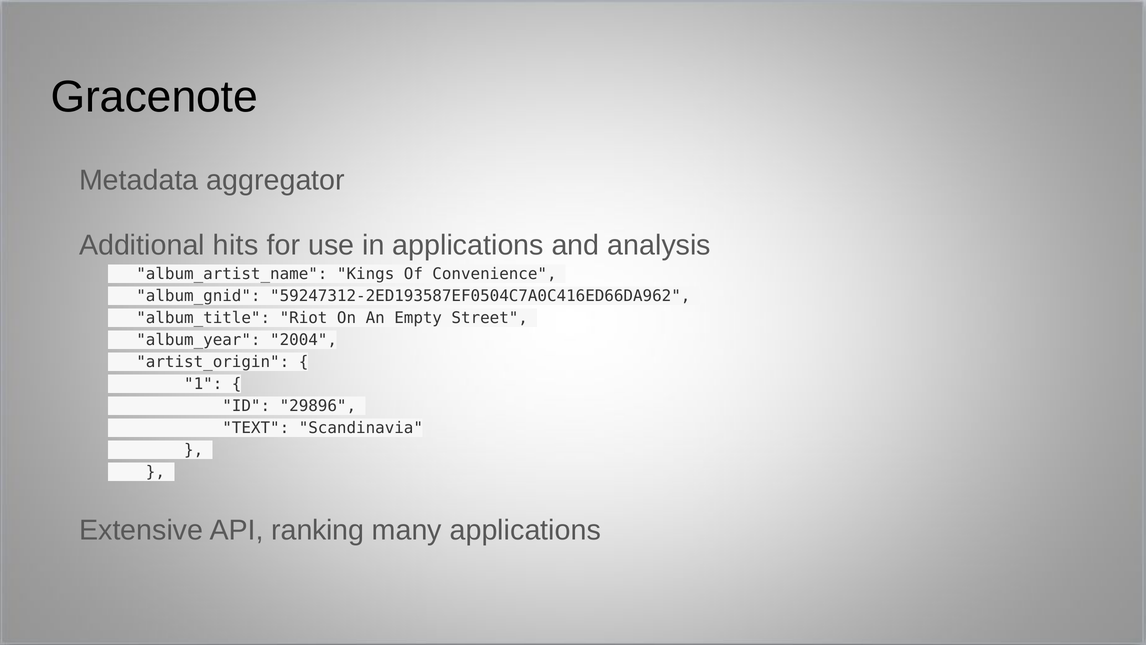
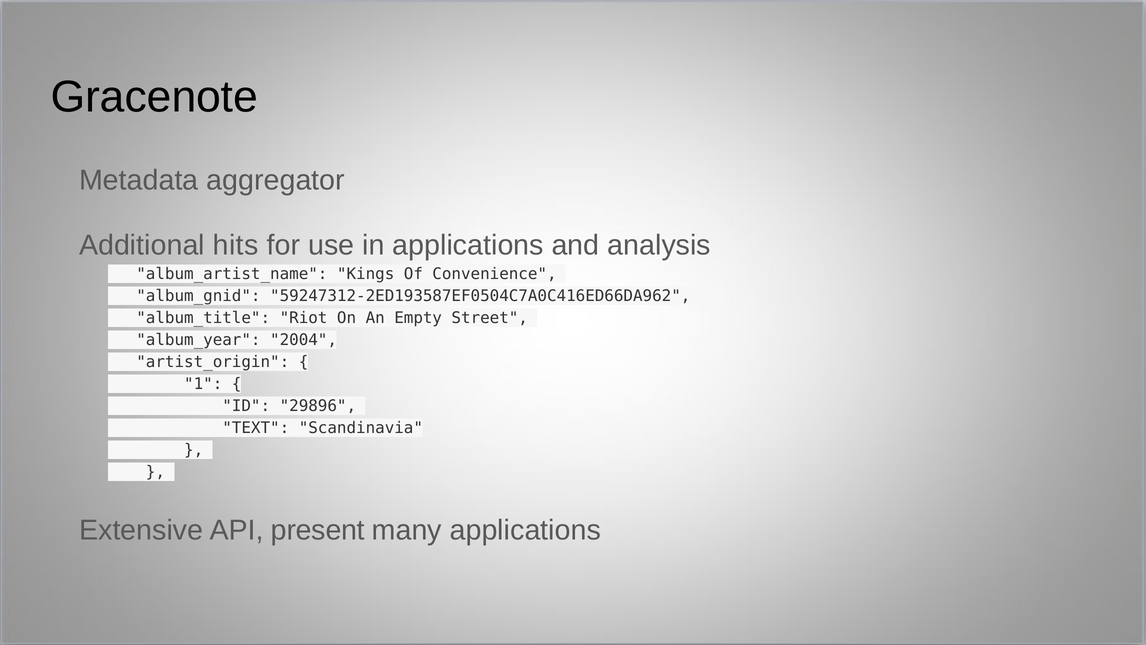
ranking: ranking -> present
